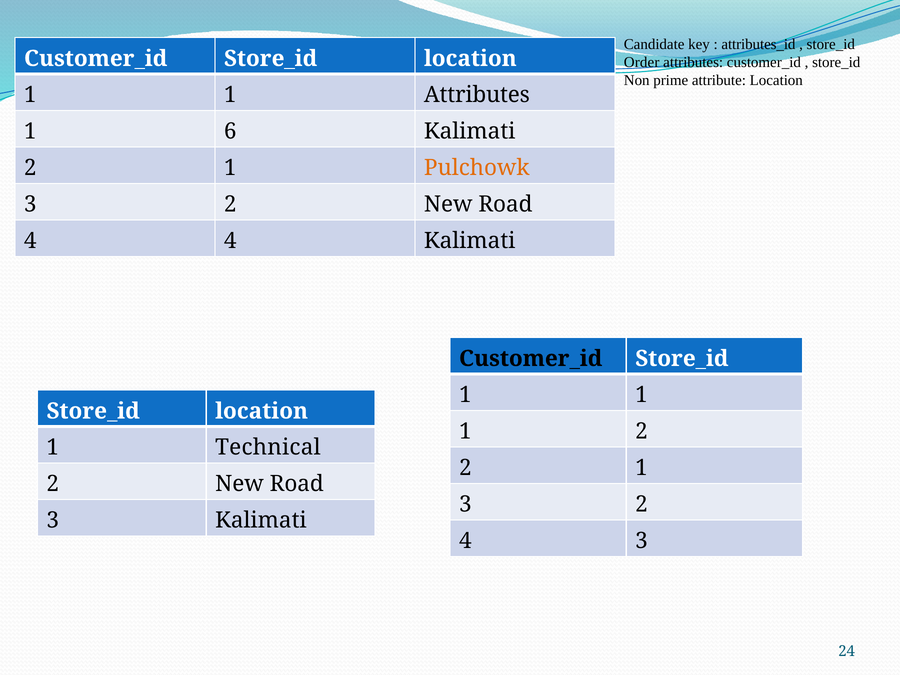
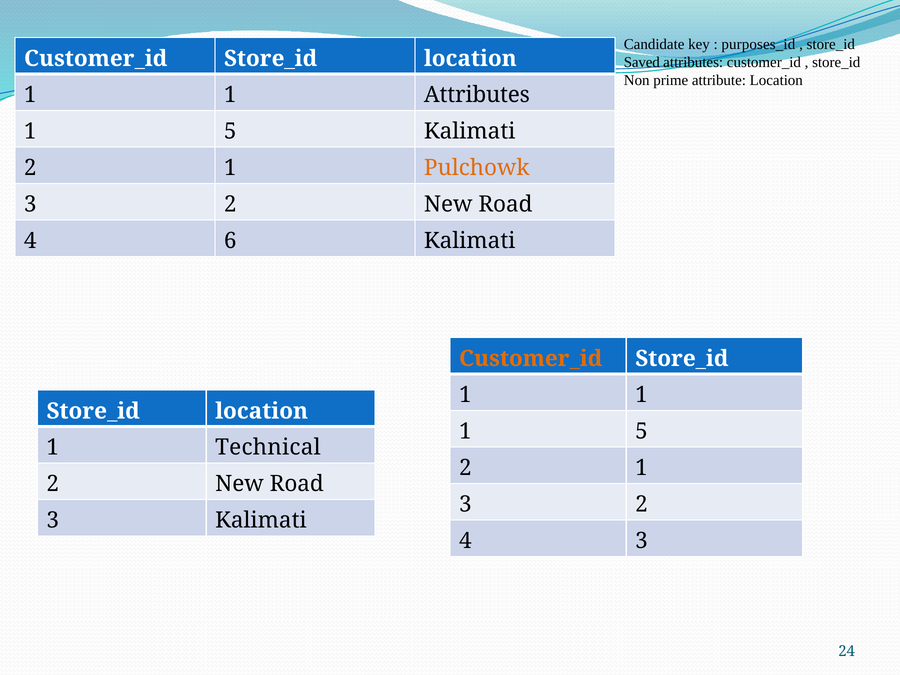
attributes_id: attributes_id -> purposes_id
Order: Order -> Saved
6 at (230, 132): 6 -> 5
4 4: 4 -> 6
Customer_id at (531, 359) colour: black -> orange
2 at (642, 432): 2 -> 5
